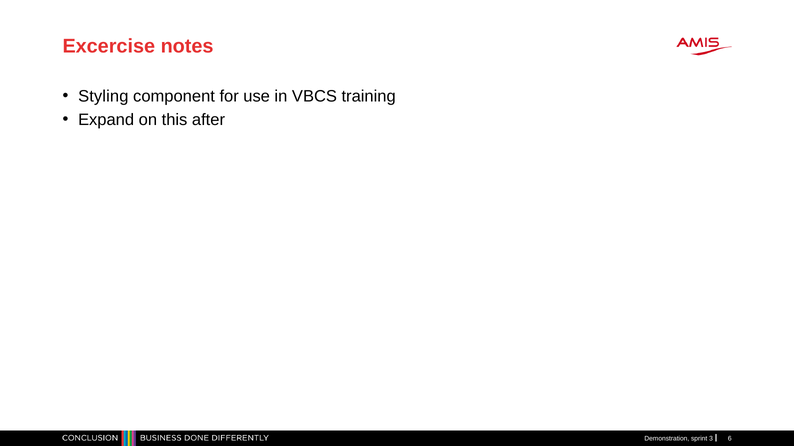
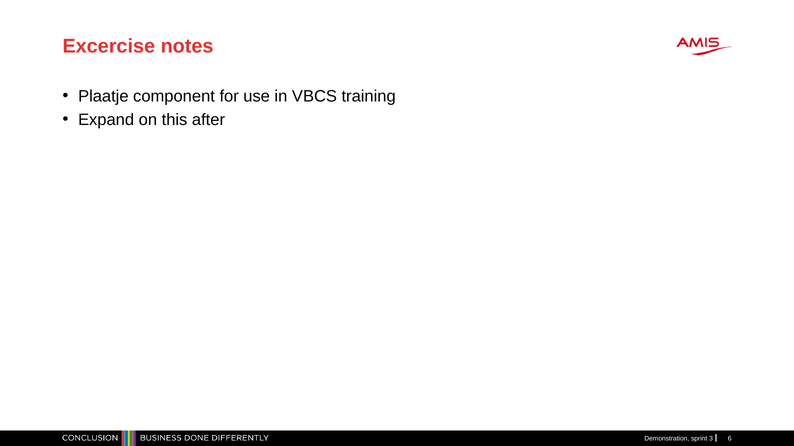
Styling: Styling -> Plaatje
